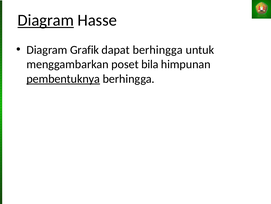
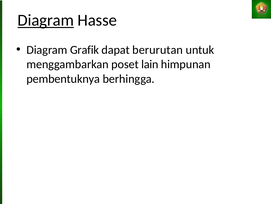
dapat berhingga: berhingga -> berurutan
bila: bila -> lain
pembentuknya underline: present -> none
